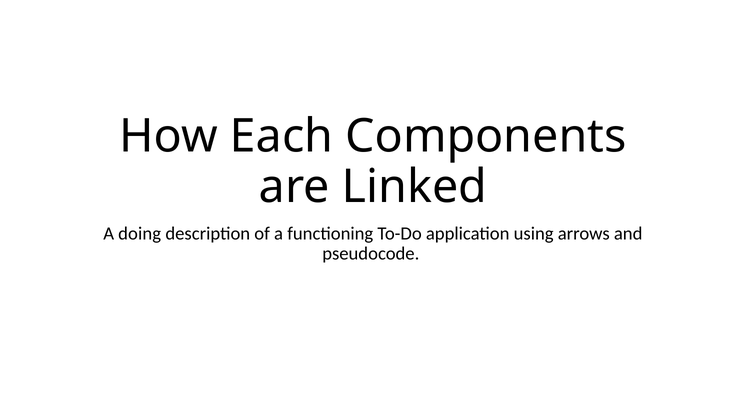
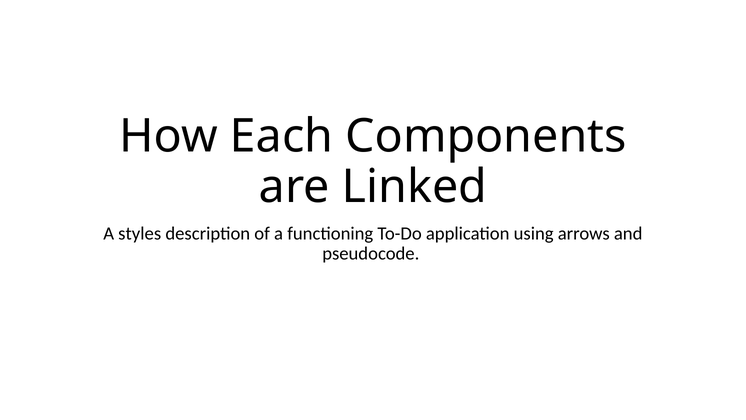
doing: doing -> styles
